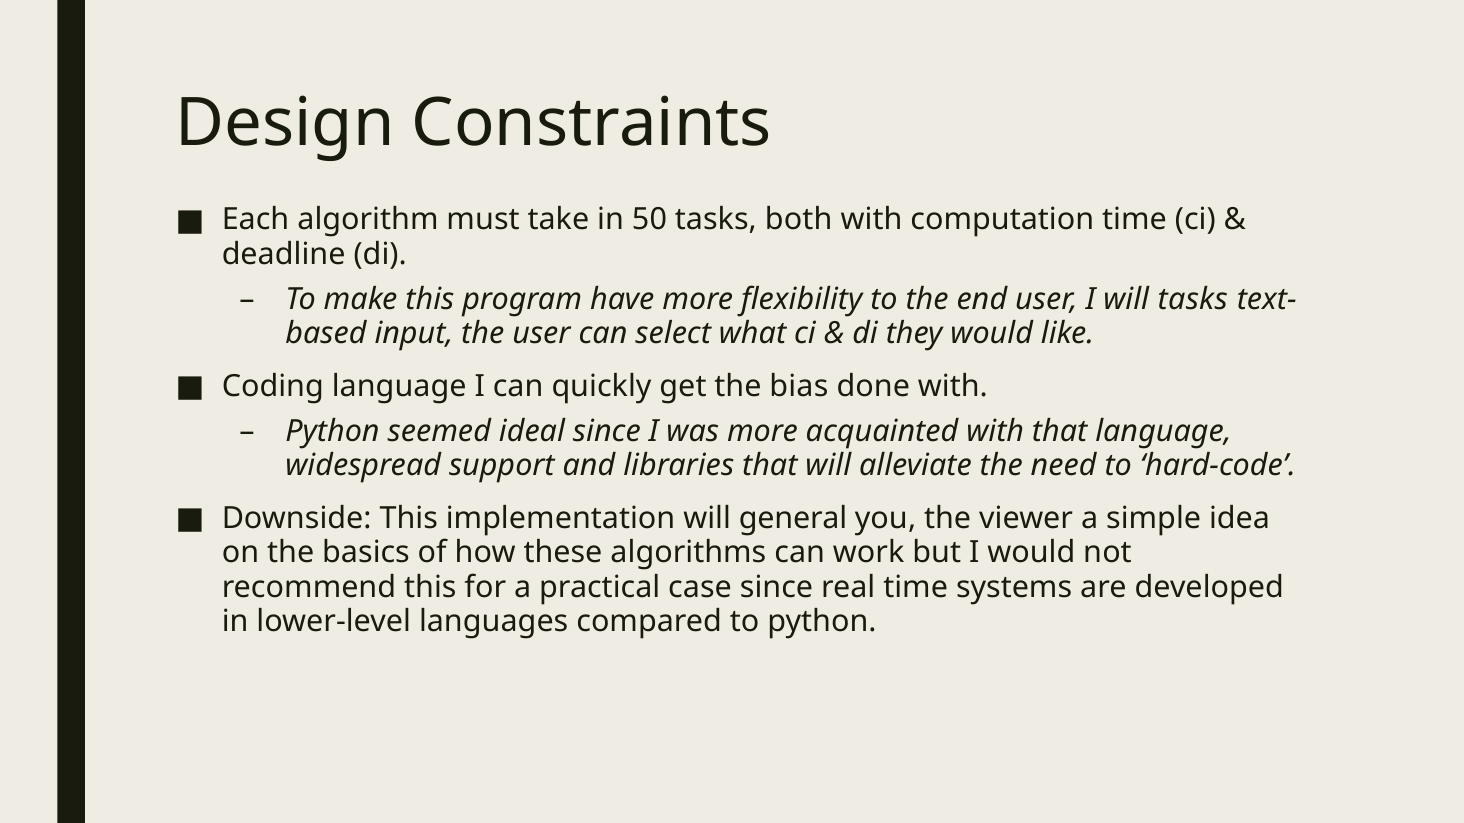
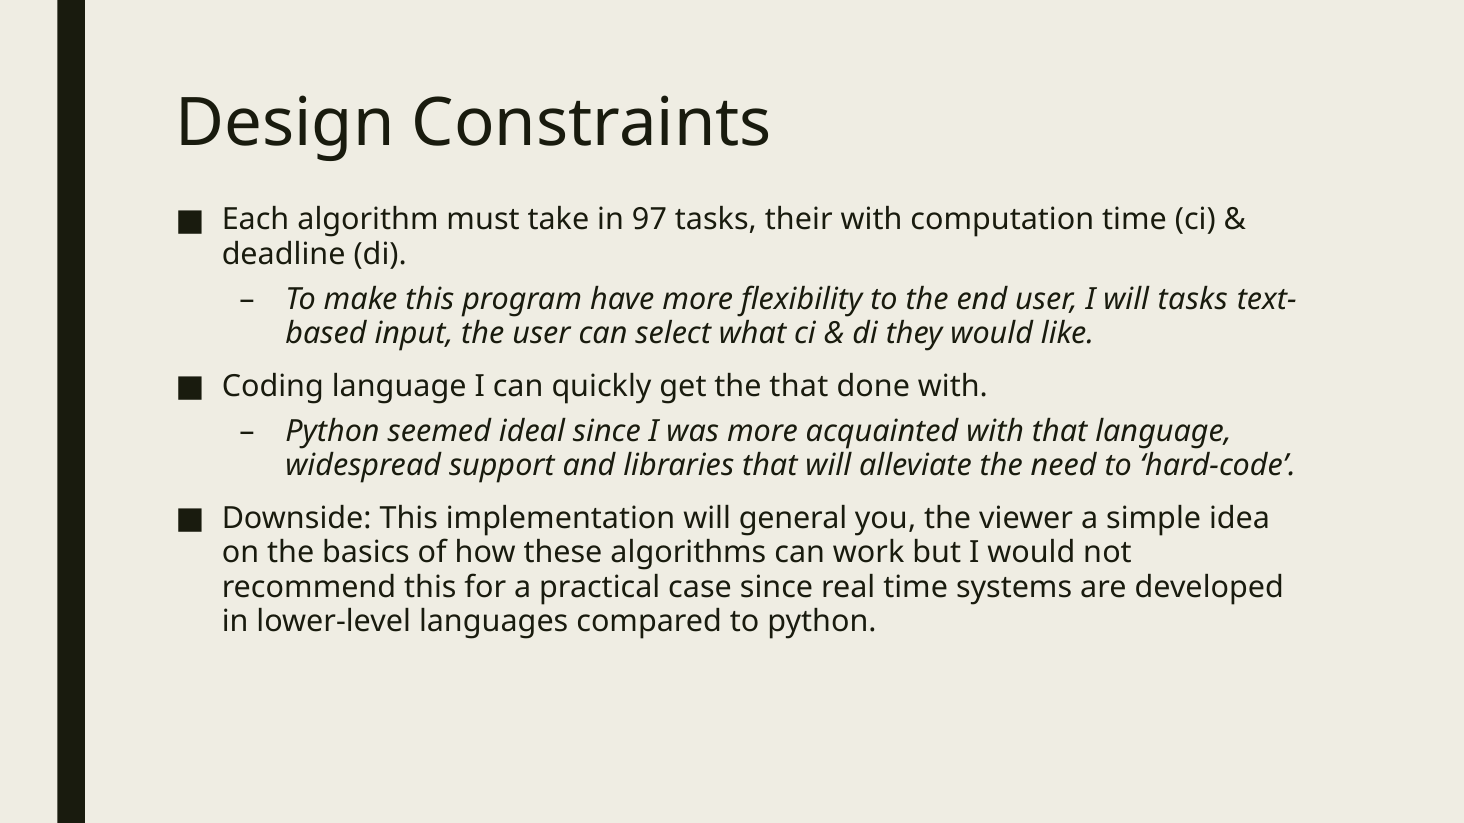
50: 50 -> 97
both: both -> their
the bias: bias -> that
